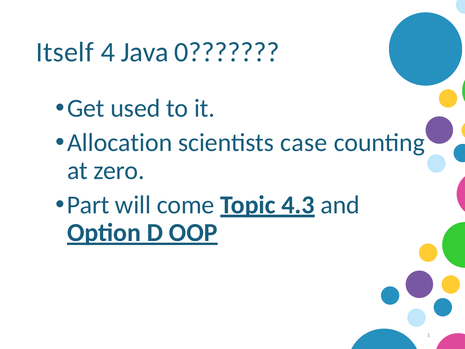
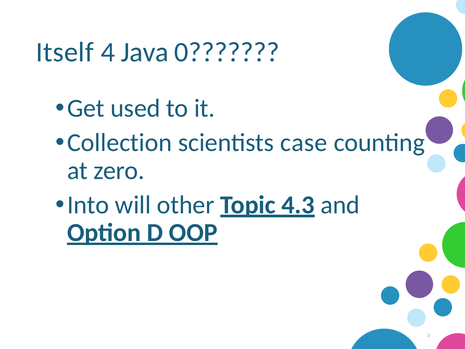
Allocation: Allocation -> Collection
Part: Part -> Into
come: come -> other
